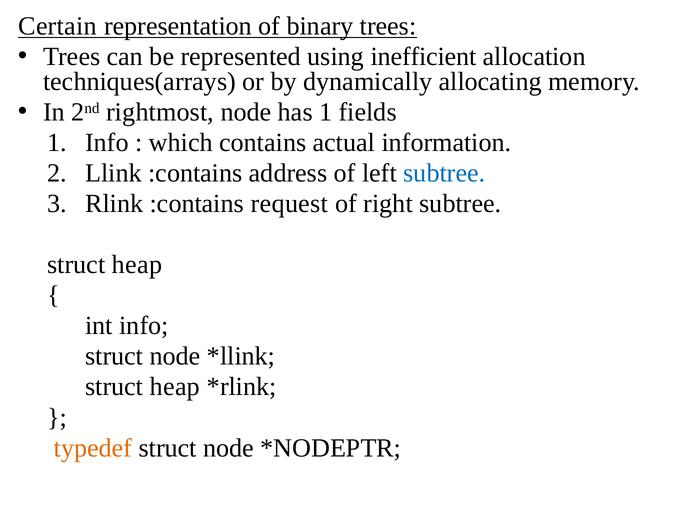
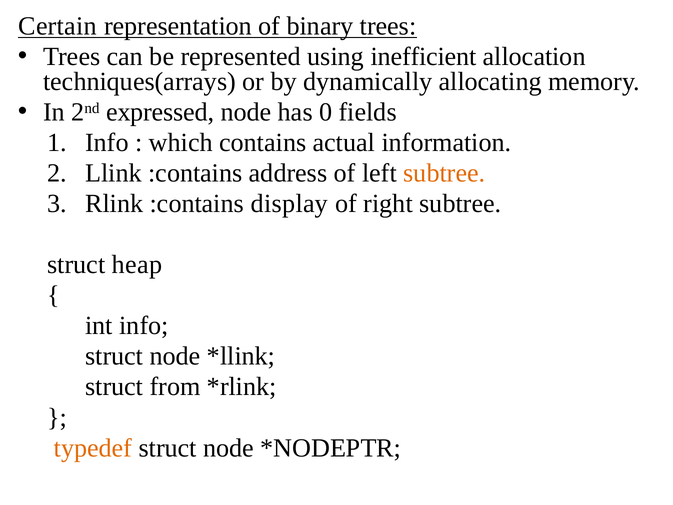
rightmost: rightmost -> expressed
has 1: 1 -> 0
subtree at (444, 173) colour: blue -> orange
request: request -> display
heap at (175, 387): heap -> from
